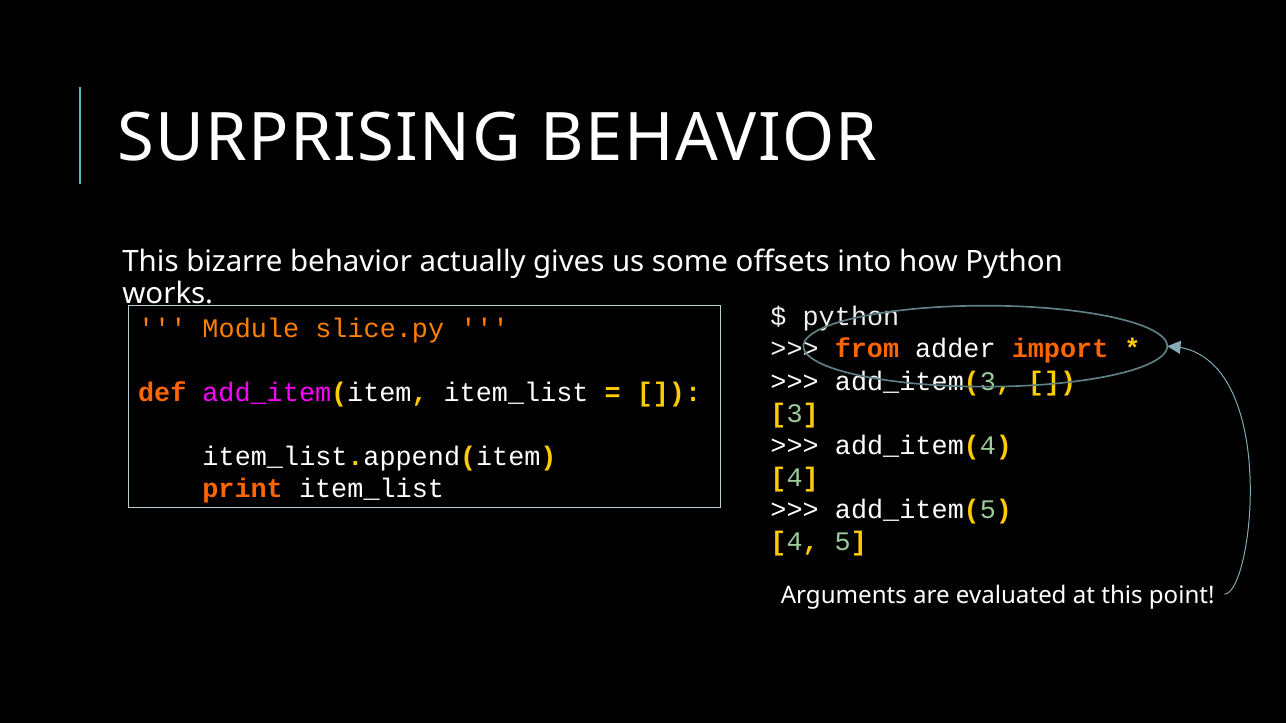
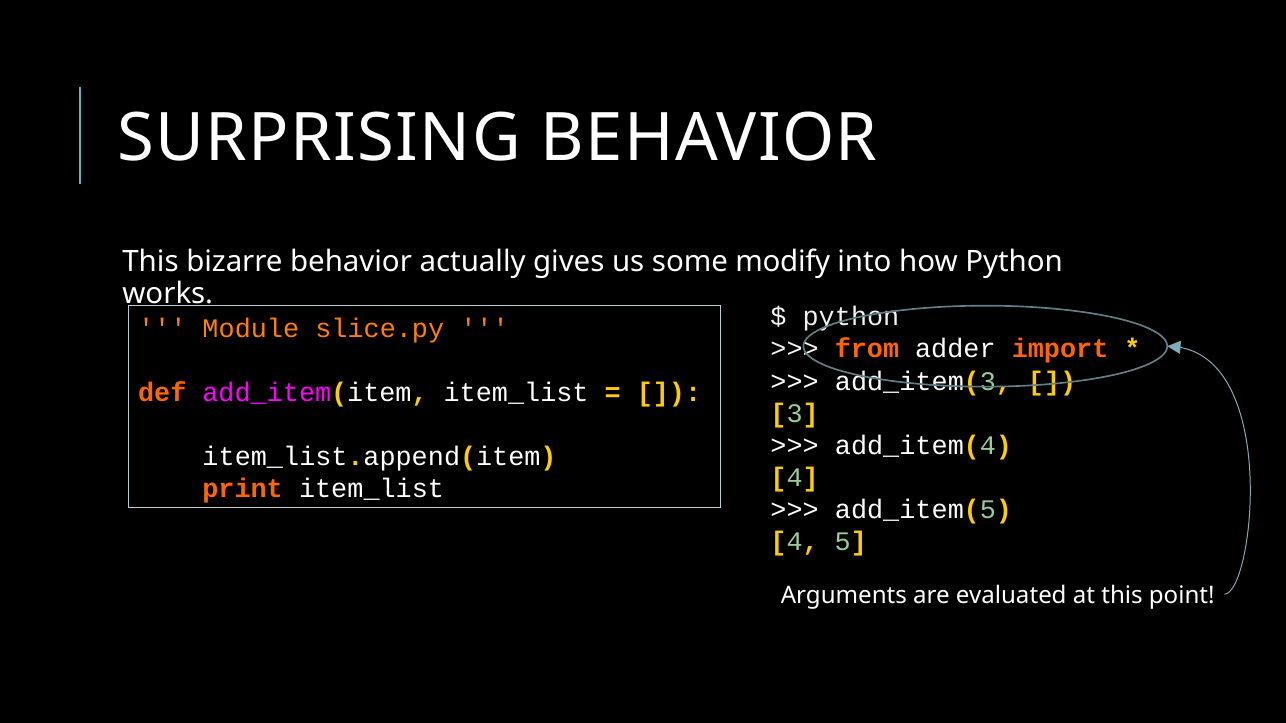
offsets: offsets -> modify
